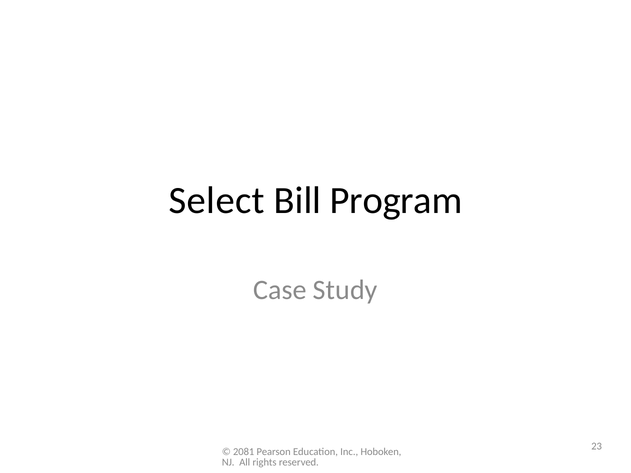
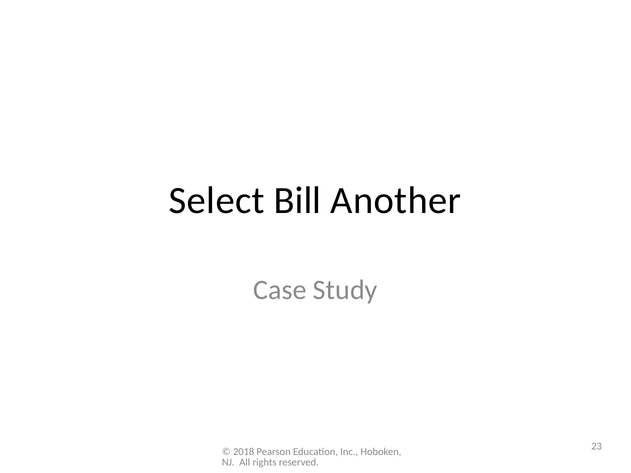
Program: Program -> Another
2081: 2081 -> 2018
